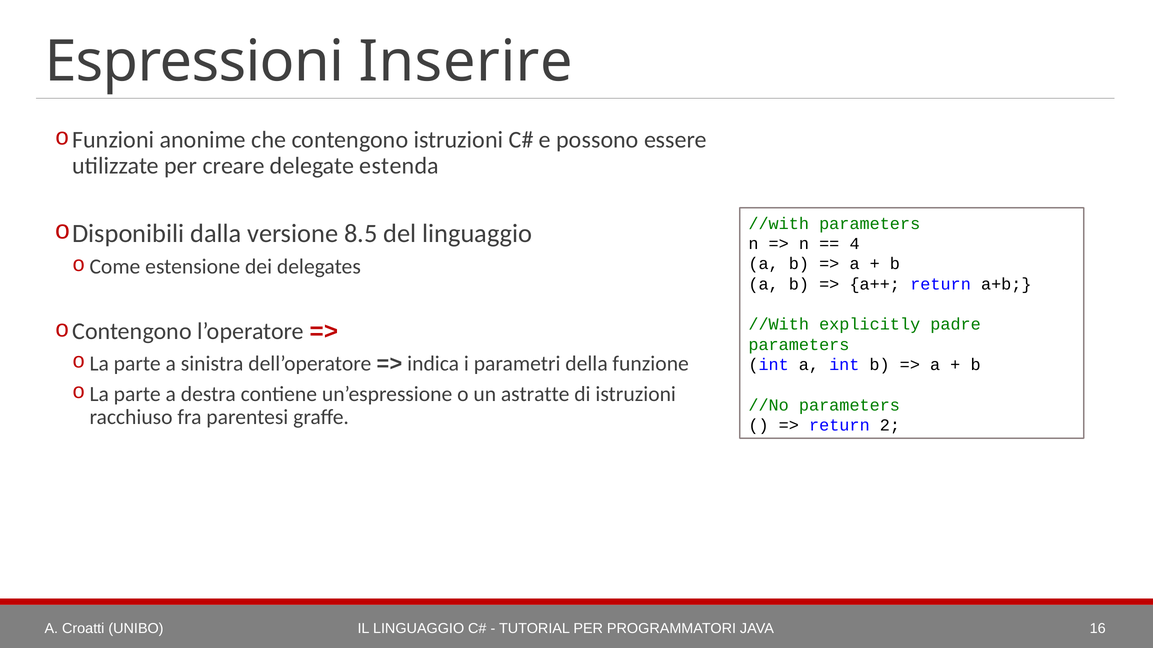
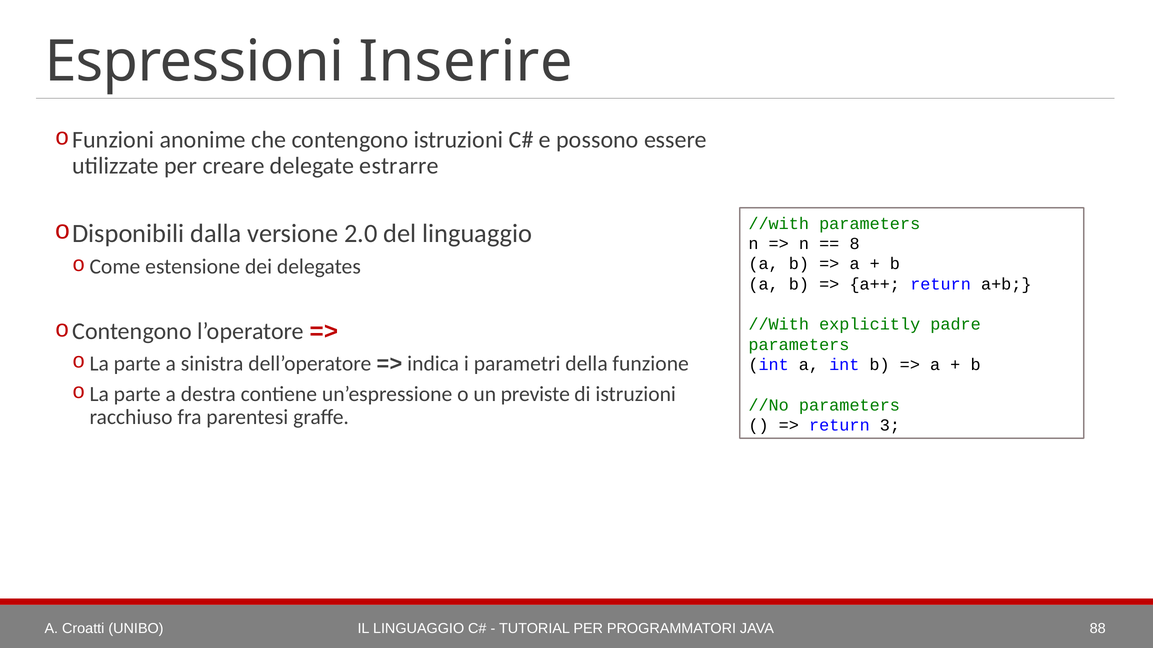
estenda: estenda -> estrarre
8.5: 8.5 -> 2.0
4: 4 -> 8
astratte: astratte -> previste
2: 2 -> 3
16: 16 -> 88
